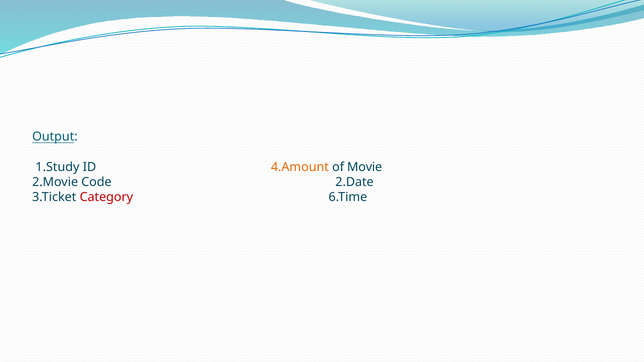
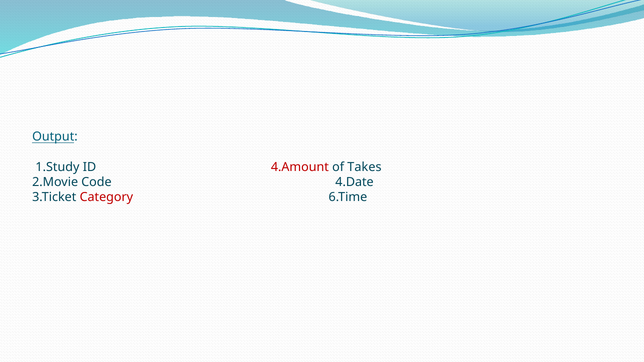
4.Amount colour: orange -> red
Movie: Movie -> Takes
2.Date: 2.Date -> 4.Date
